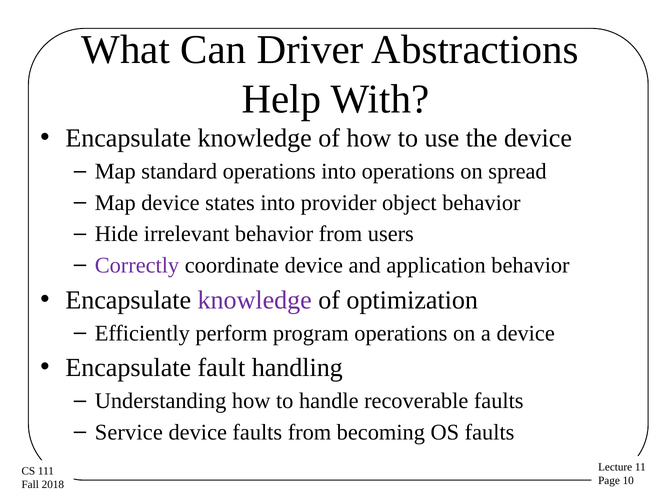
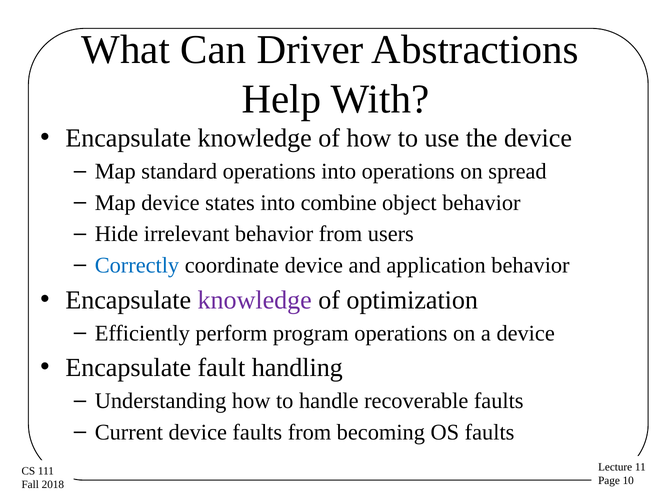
provider: provider -> combine
Correctly colour: purple -> blue
Service: Service -> Current
